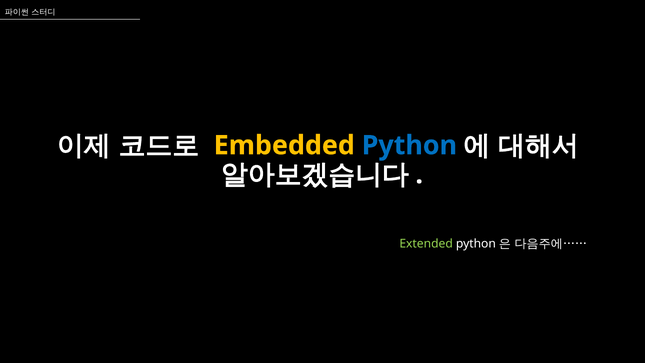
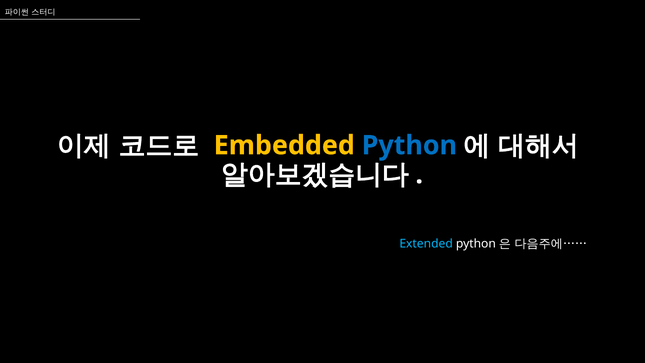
Extended colour: light green -> light blue
